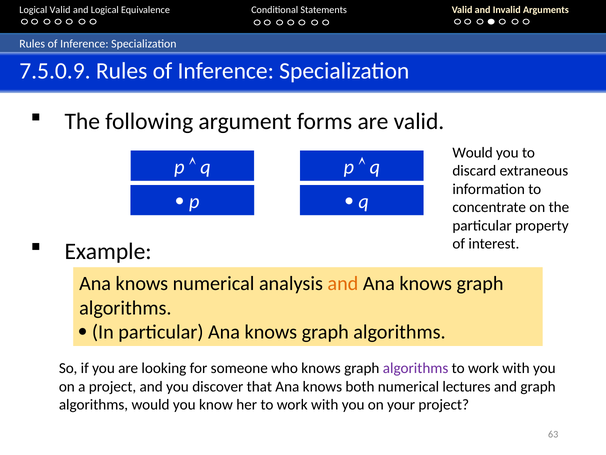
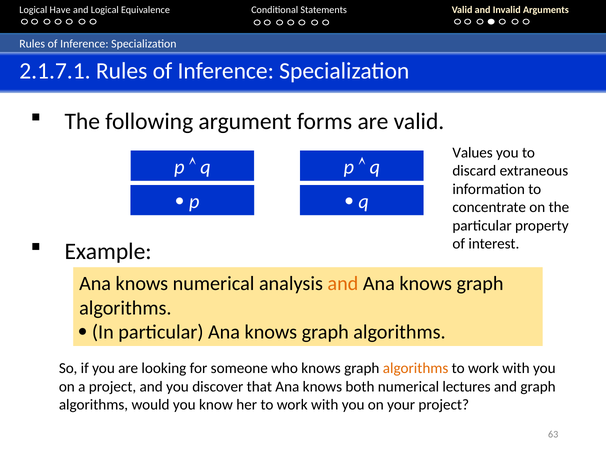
Logical Valid: Valid -> Have
7.5.0.9: 7.5.0.9 -> 2.1.7.1
Would at (473, 153): Would -> Values
algorithms at (416, 368) colour: purple -> orange
